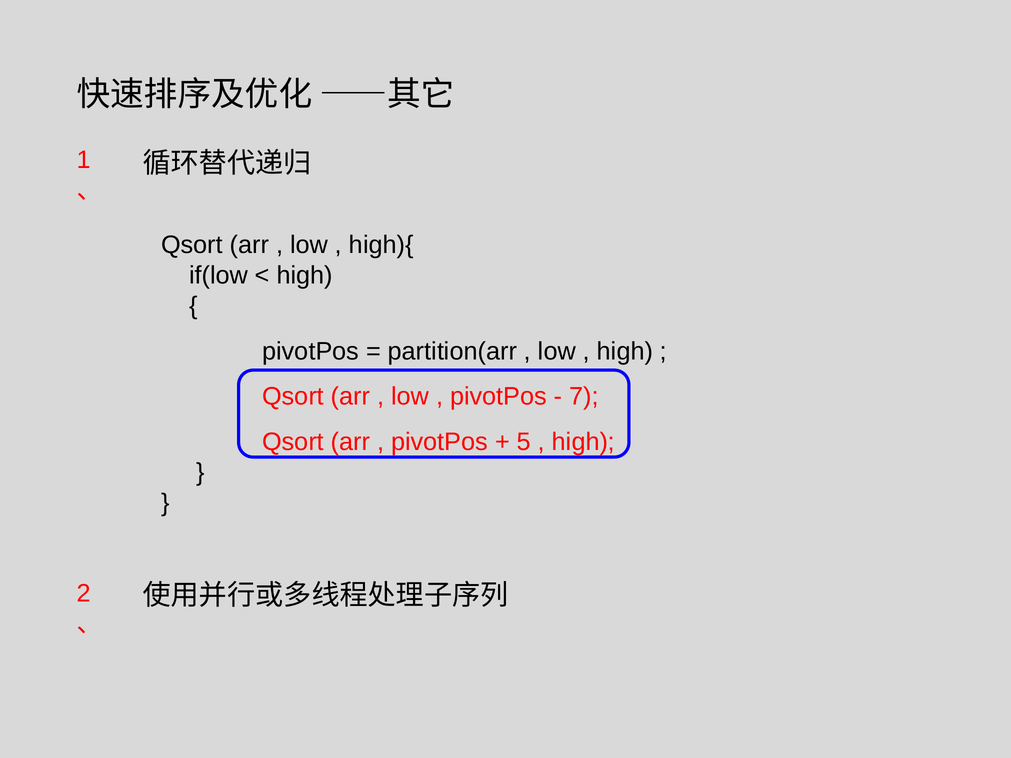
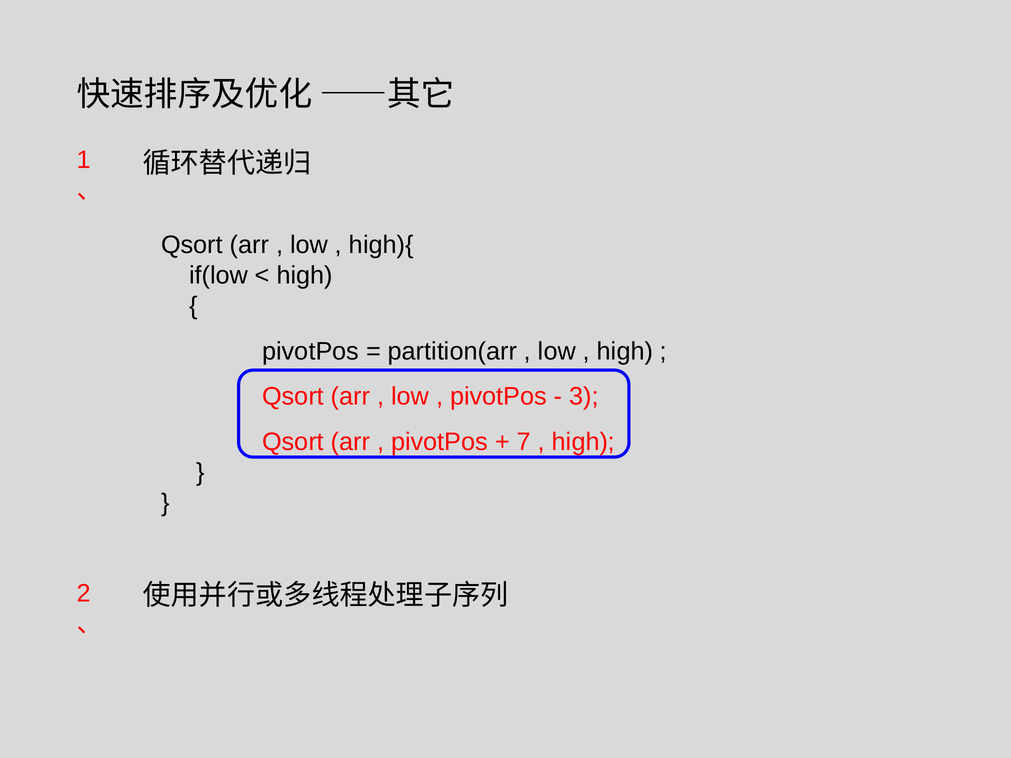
7: 7 -> 3
5: 5 -> 7
